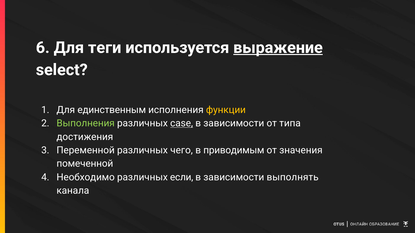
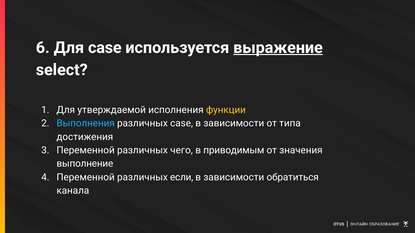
Для теги: теги -> case
единственным: единственным -> утверждаемой
Выполнения colour: light green -> light blue
case at (182, 124) underline: present -> none
помеченной: помеченной -> выполнение
Необходимо at (86, 178): Необходимо -> Переменной
выполнять: выполнять -> обратиться
